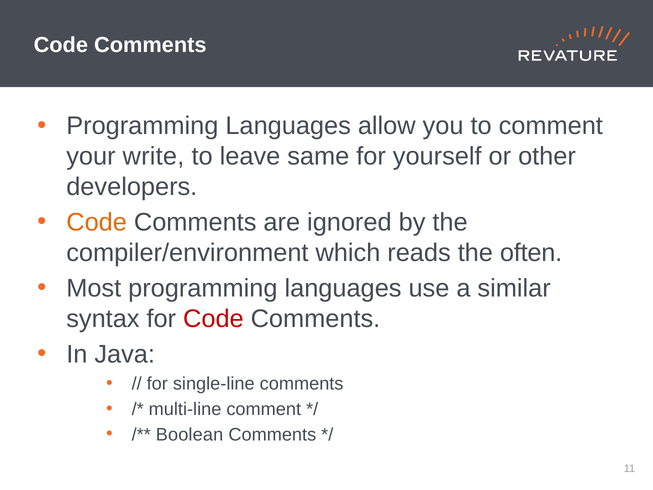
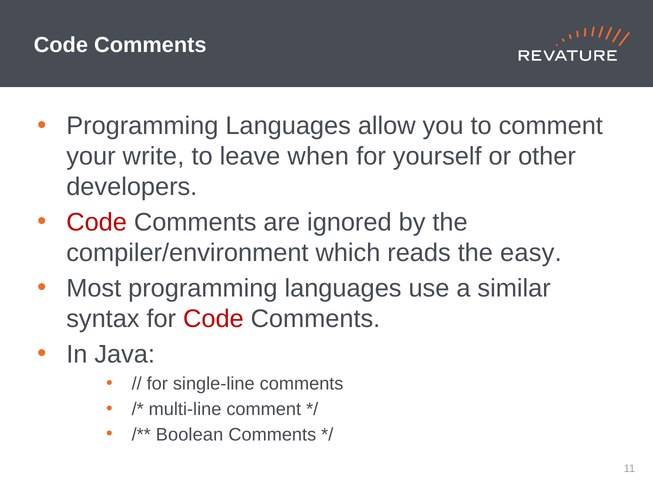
same: same -> when
Code at (97, 222) colour: orange -> red
often: often -> easy
